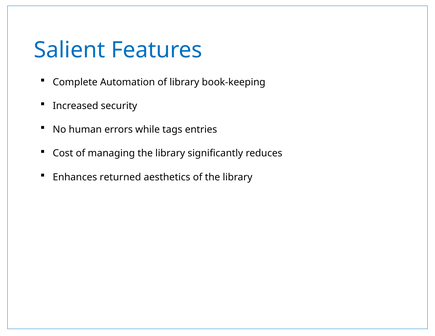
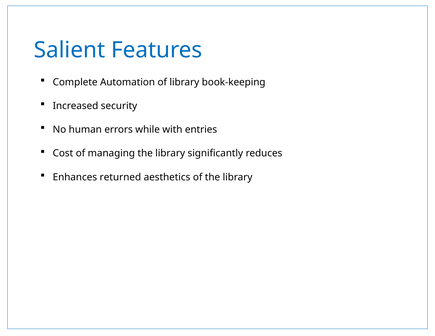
tags: tags -> with
